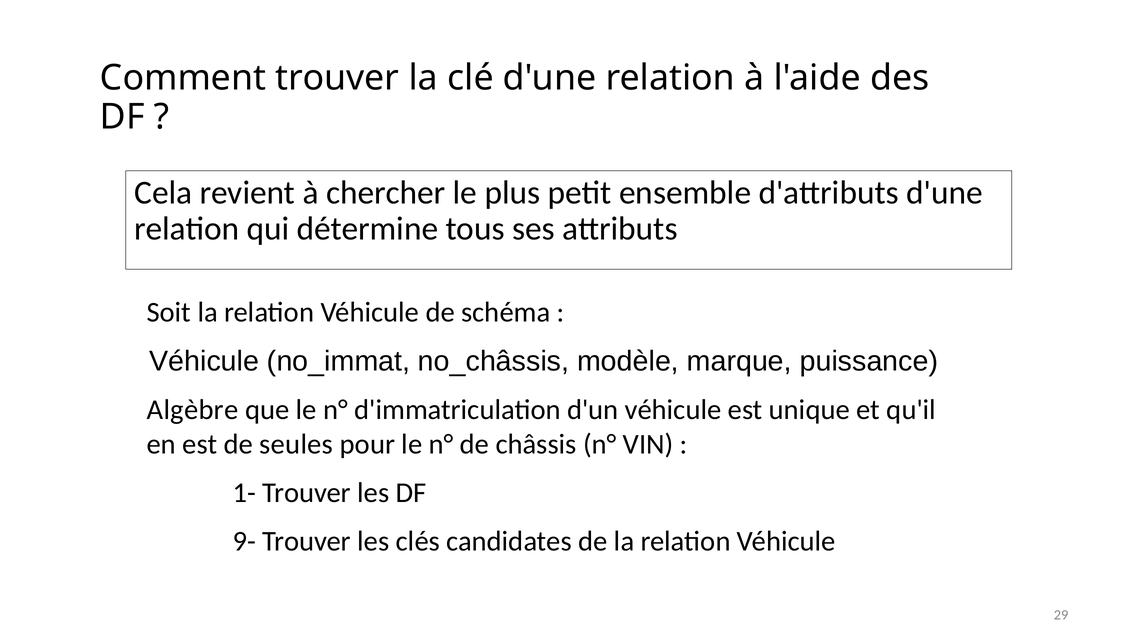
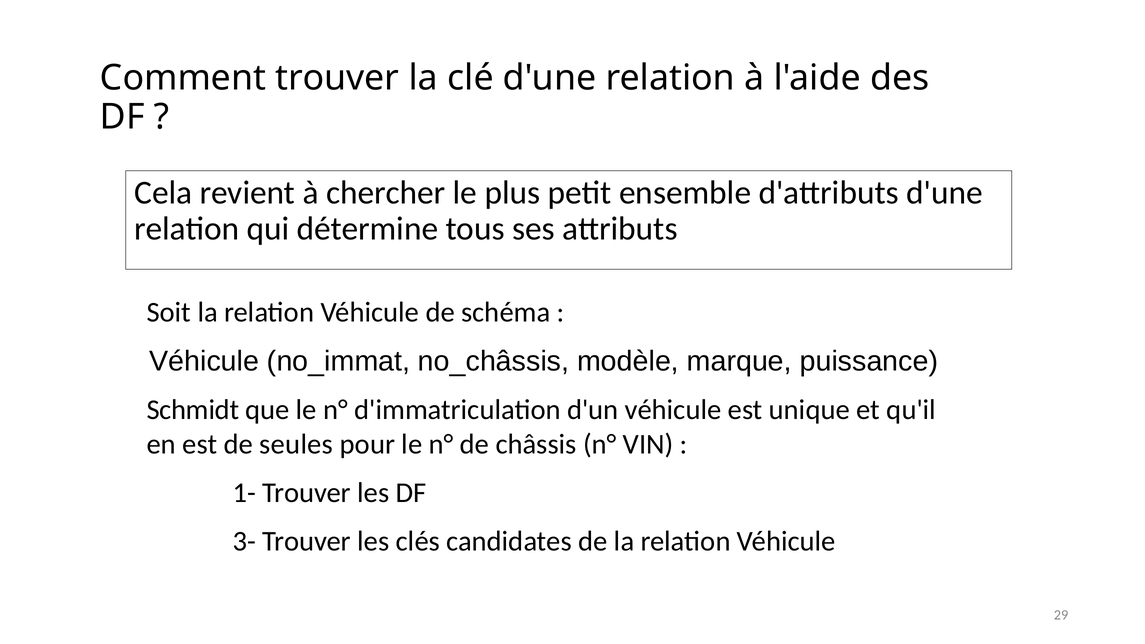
Algèbre: Algèbre -> Schmidt
9-: 9- -> 3-
